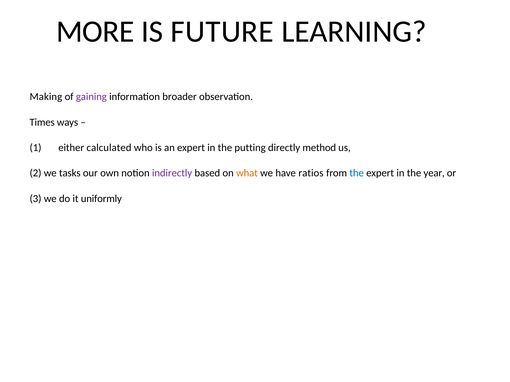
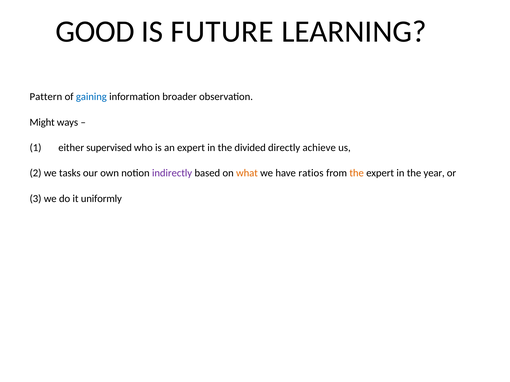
MORE: MORE -> GOOD
Making: Making -> Pattern
gaining colour: purple -> blue
Times: Times -> Might
calculated: calculated -> supervised
putting: putting -> divided
method: method -> achieve
the at (357, 173) colour: blue -> orange
